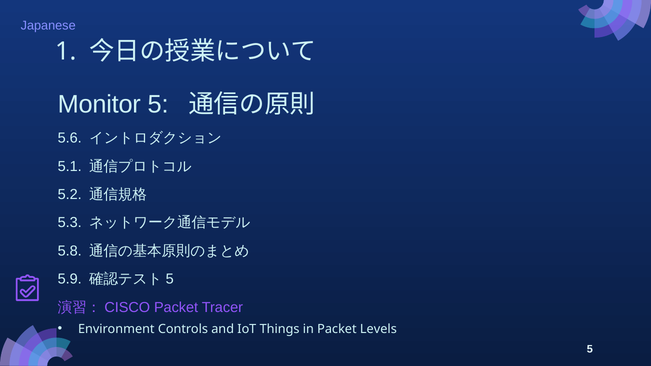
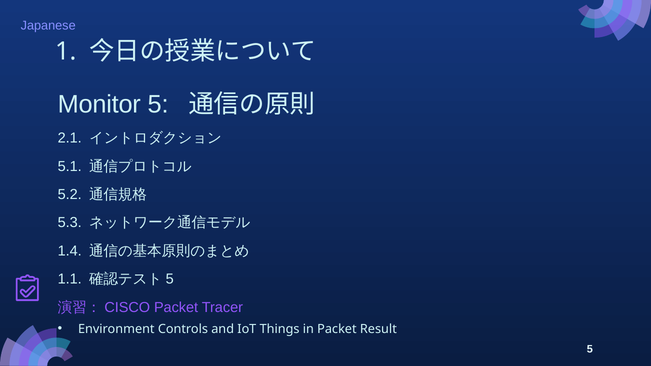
5.6: 5.6 -> 2.1
5.8: 5.8 -> 1.4
5.9: 5.9 -> 1.1
Levels: Levels -> Result
